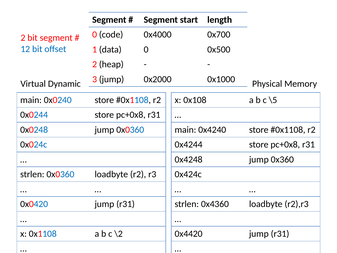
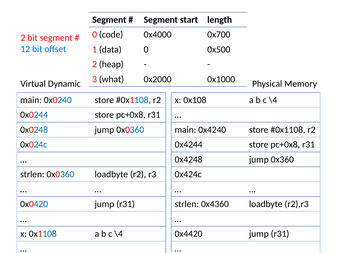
3 jump: jump -> what
\5 at (273, 100): \5 -> \4
\2 at (119, 234): \2 -> \4
